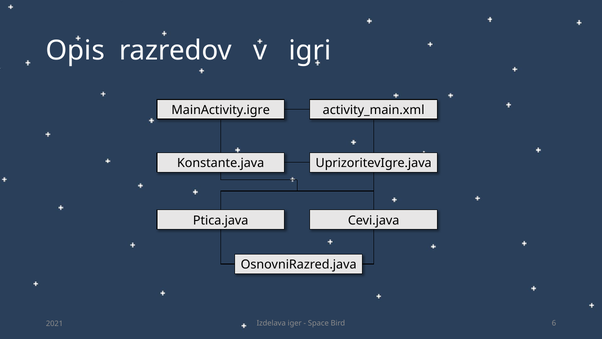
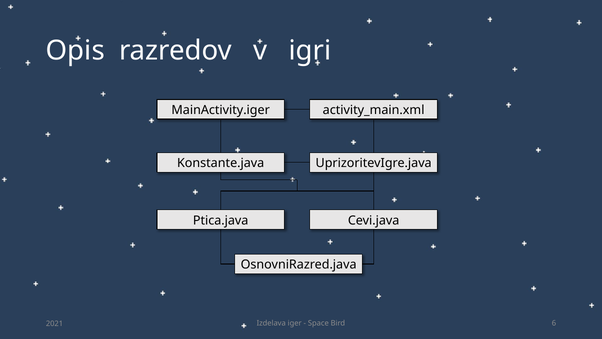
MainActivity.igre: MainActivity.igre -> MainActivity.iger
